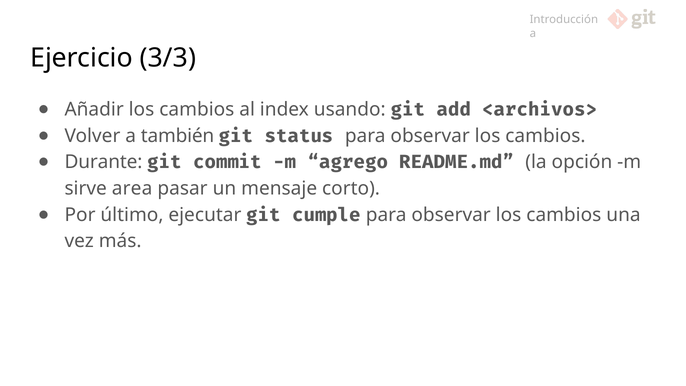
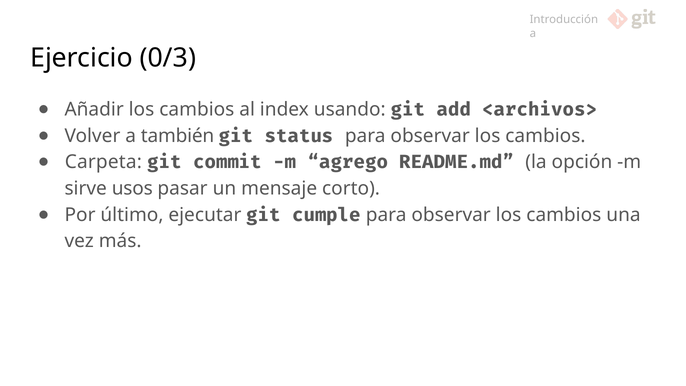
3/3: 3/3 -> 0/3
Durante: Durante -> Carpeta
area: area -> usos
